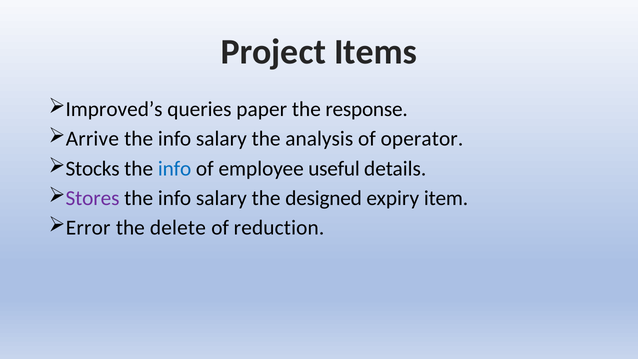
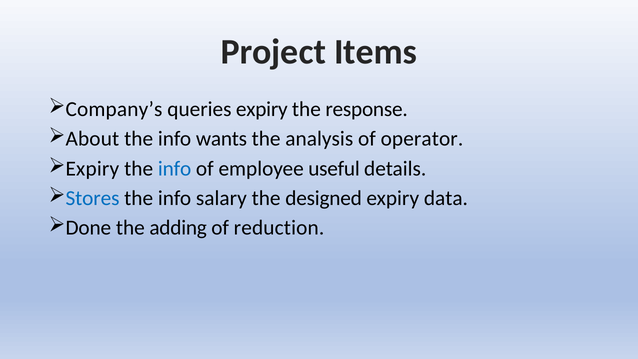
Improved’s: Improved’s -> Company’s
queries paper: paper -> expiry
Arrive: Arrive -> About
salary at (221, 139): salary -> wants
Stocks at (93, 169): Stocks -> Expiry
Stores colour: purple -> blue
item: item -> data
Error: Error -> Done
delete: delete -> adding
